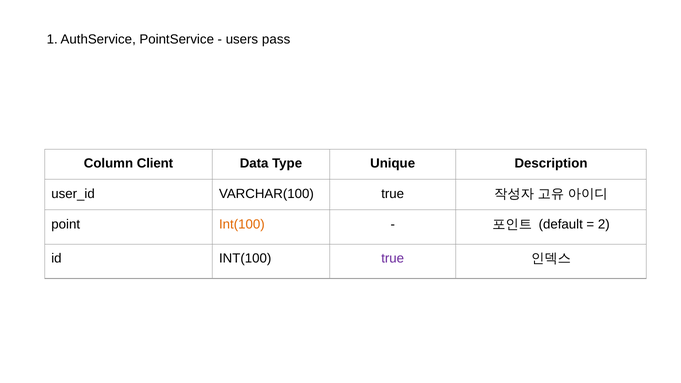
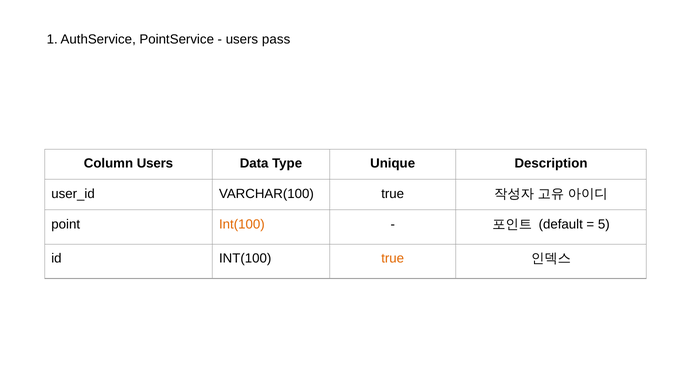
Column Client: Client -> Users
2: 2 -> 5
true at (393, 259) colour: purple -> orange
